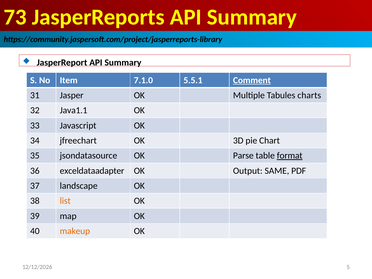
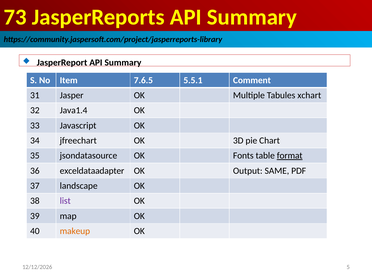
7.1.0: 7.1.0 -> 7.6.5
Comment underline: present -> none
charts: charts -> xchart
Java1.1: Java1.1 -> Java1.4
Parse: Parse -> Fonts
list colour: orange -> purple
